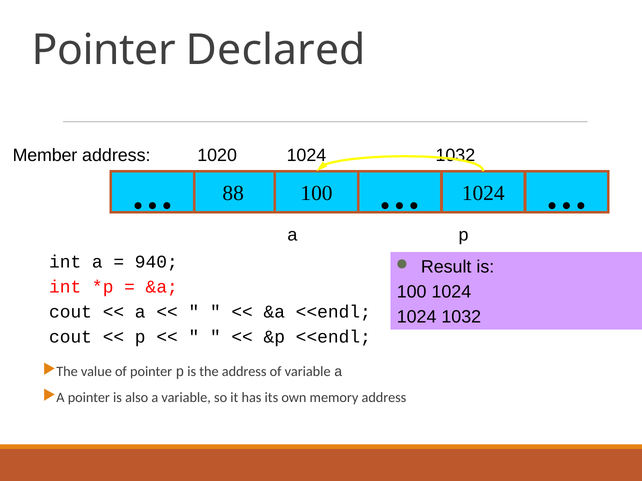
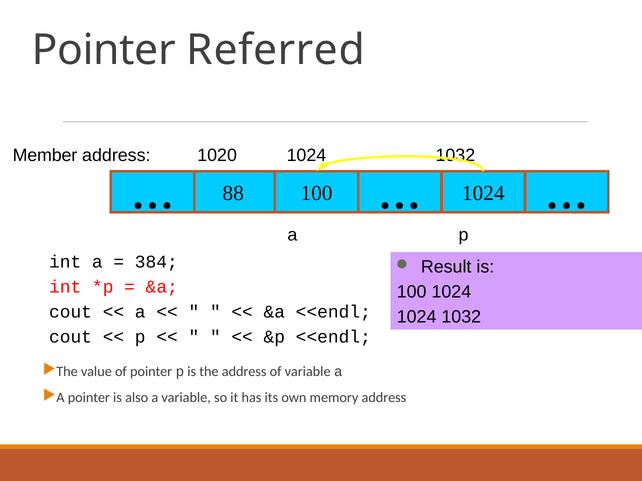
Declared: Declared -> Referred
940: 940 -> 384
